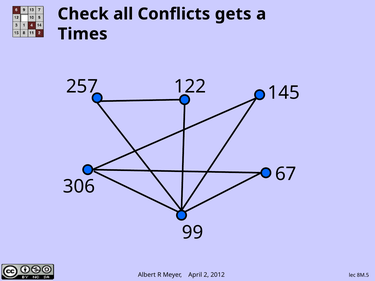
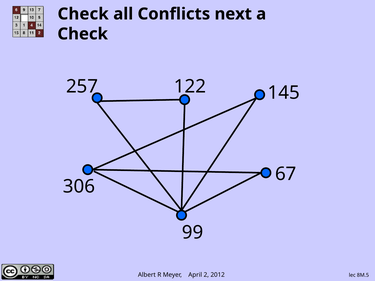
gets: gets -> next
Times at (83, 34): Times -> Check
